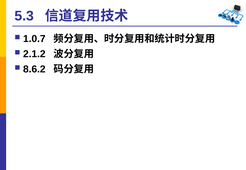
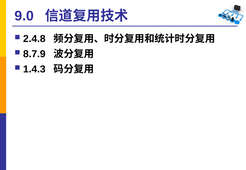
5.3: 5.3 -> 9.0
1.0.7: 1.0.7 -> 2.4.8
2.1.2: 2.1.2 -> 8.7.9
8.6.2: 8.6.2 -> 1.4.3
